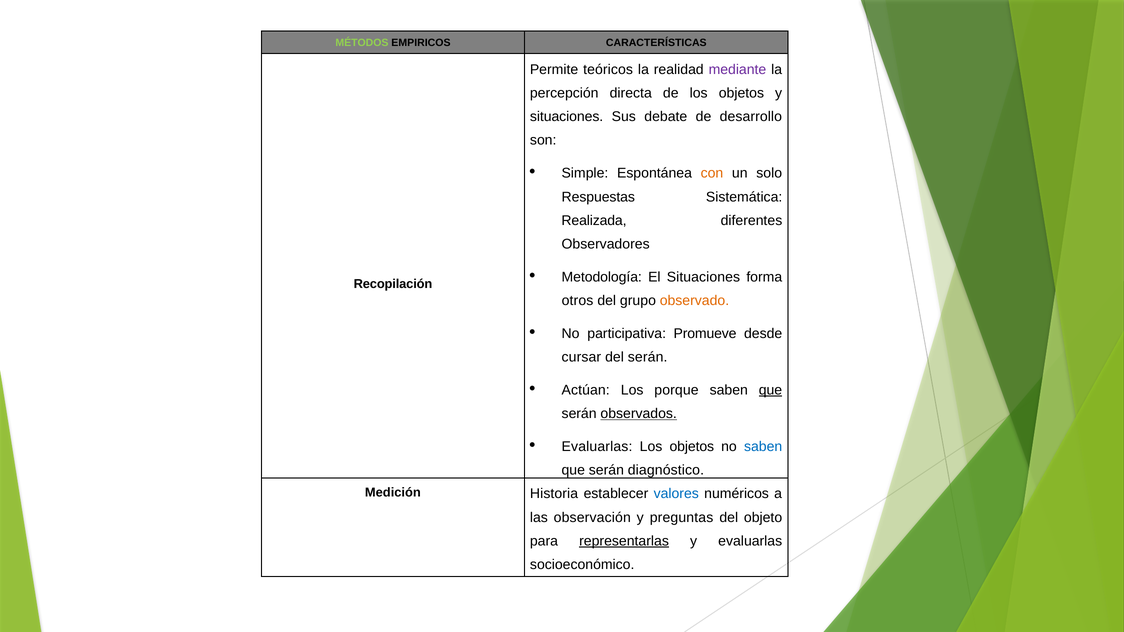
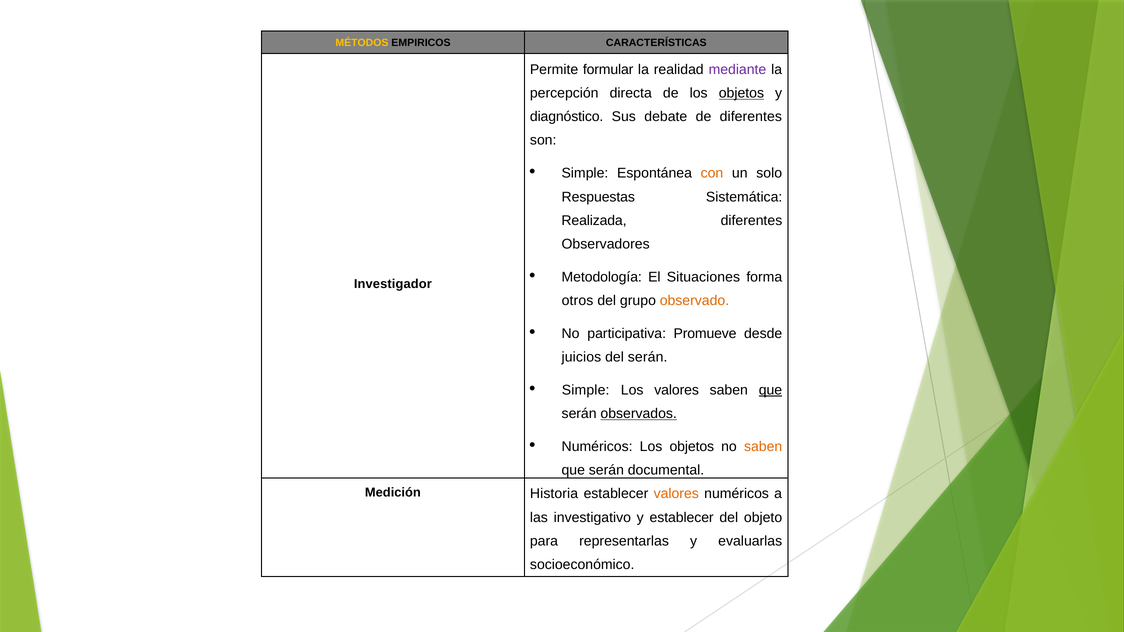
MÉTODOS colour: light green -> yellow
teóricos: teóricos -> formular
objetos at (741, 93) underline: none -> present
situaciones at (567, 117): situaciones -> diagnóstico
de desarrollo: desarrollo -> diferentes
Recopilación: Recopilación -> Investigador
cursar: cursar -> juicios
Actúan at (586, 390): Actúan -> Simple
Los porque: porque -> valores
Evaluarlas at (597, 447): Evaluarlas -> Numéricos
saben at (763, 447) colour: blue -> orange
diagnóstico: diagnóstico -> documental
valores at (676, 494) colour: blue -> orange
observación: observación -> investigativo
y preguntas: preguntas -> establecer
representarlas underline: present -> none
